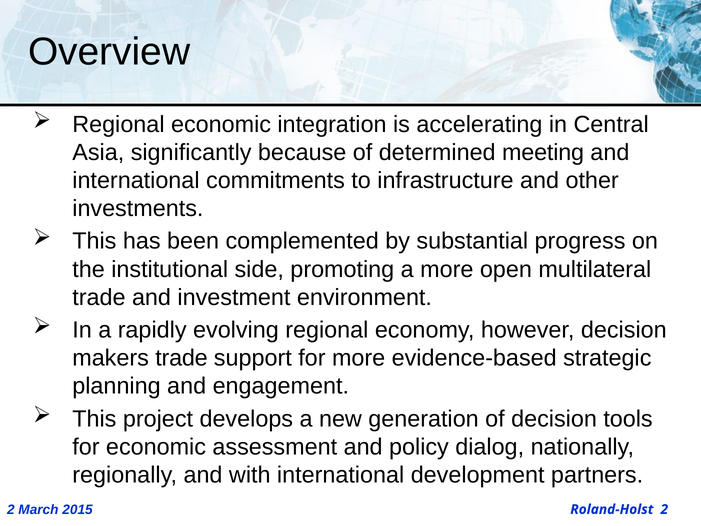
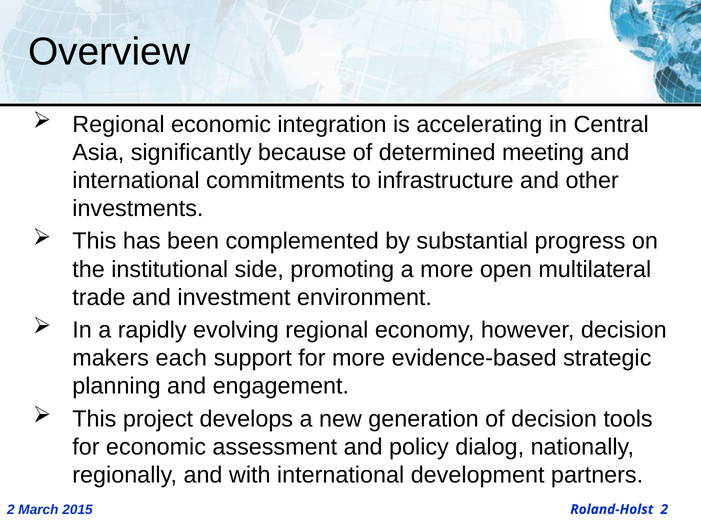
makers trade: trade -> each
